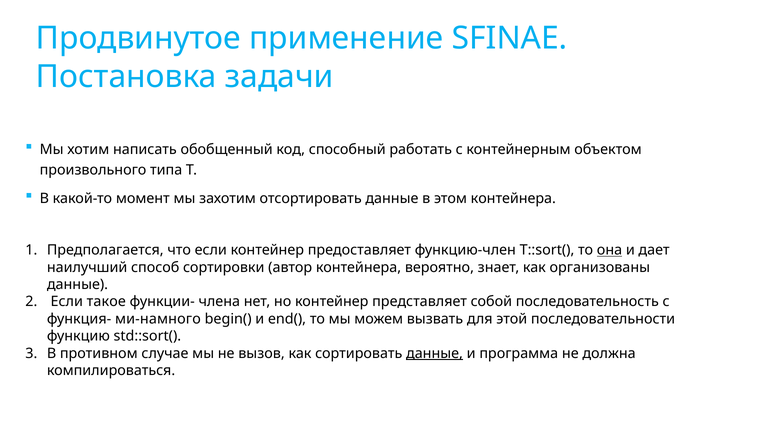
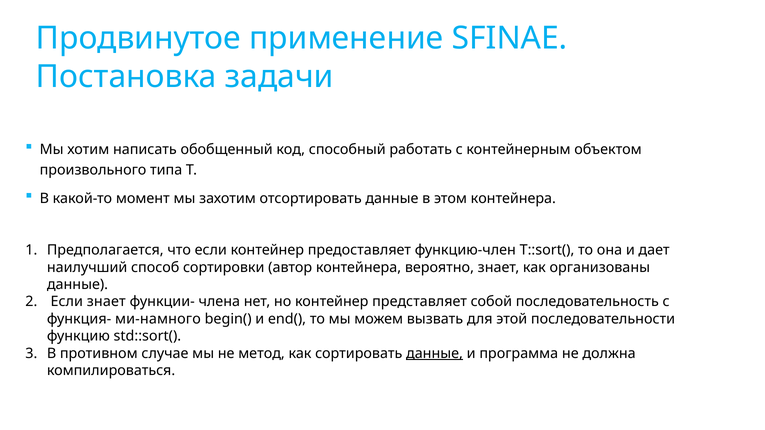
она underline: present -> none
Если такое: такое -> знает
вызов: вызов -> метод
